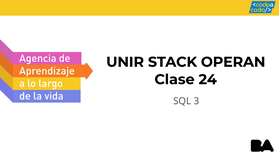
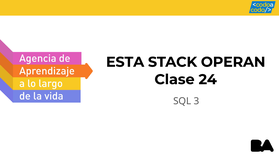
UNIR: UNIR -> ESTA
